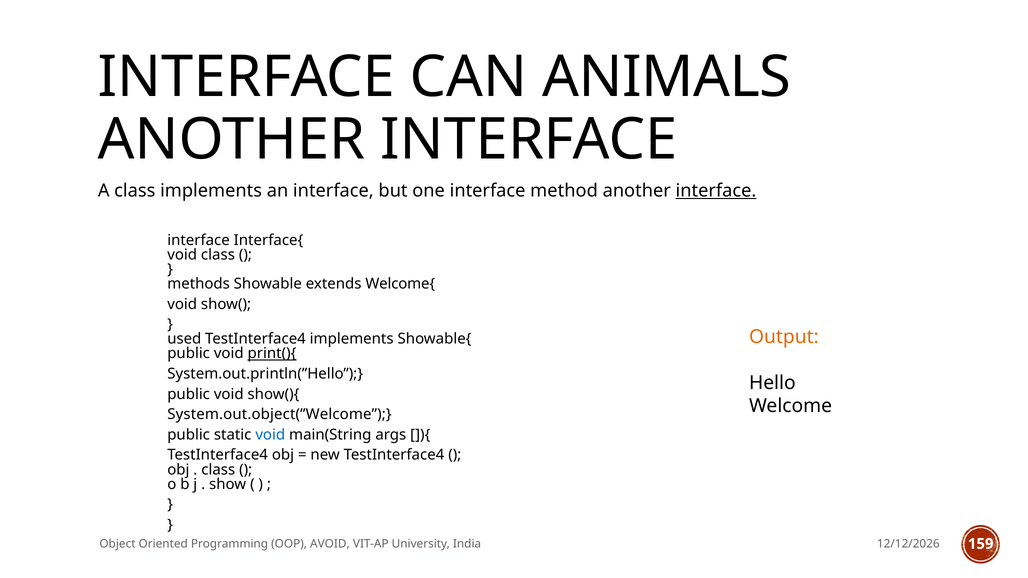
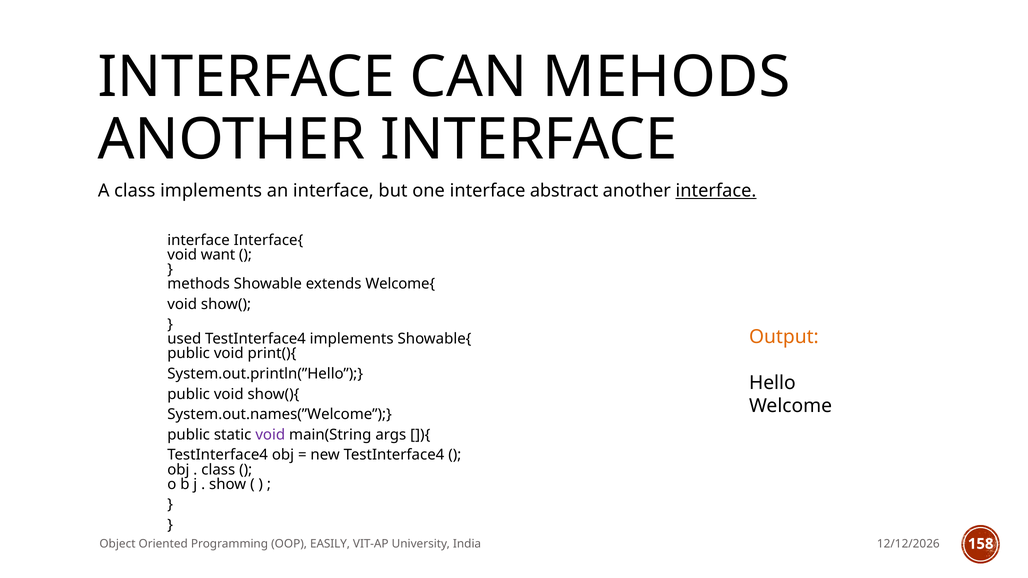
ANIMALS: ANIMALS -> MEHODS
method: method -> abstract
void class: class -> want
print(){ underline: present -> none
System.out.object(”Welcome: System.out.object(”Welcome -> System.out.names(”Welcome
void at (270, 435) colour: blue -> purple
AVOID: AVOID -> EASILY
159: 159 -> 158
